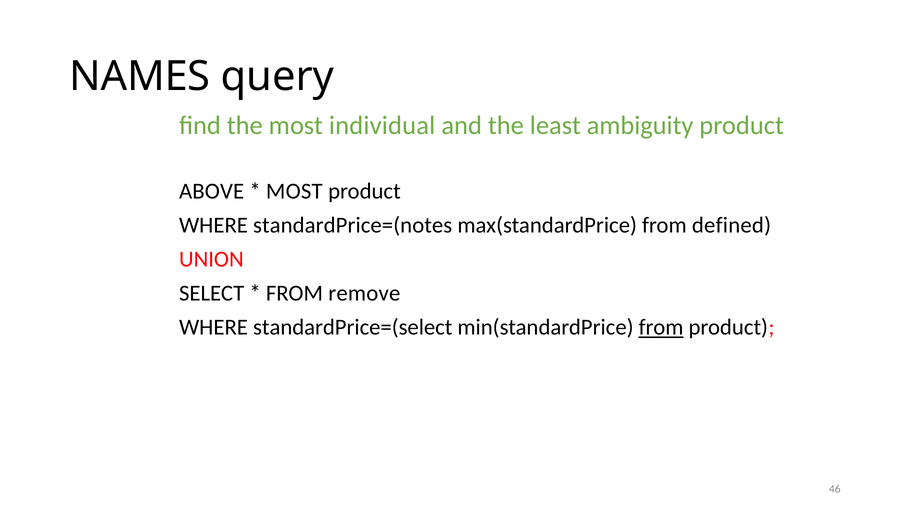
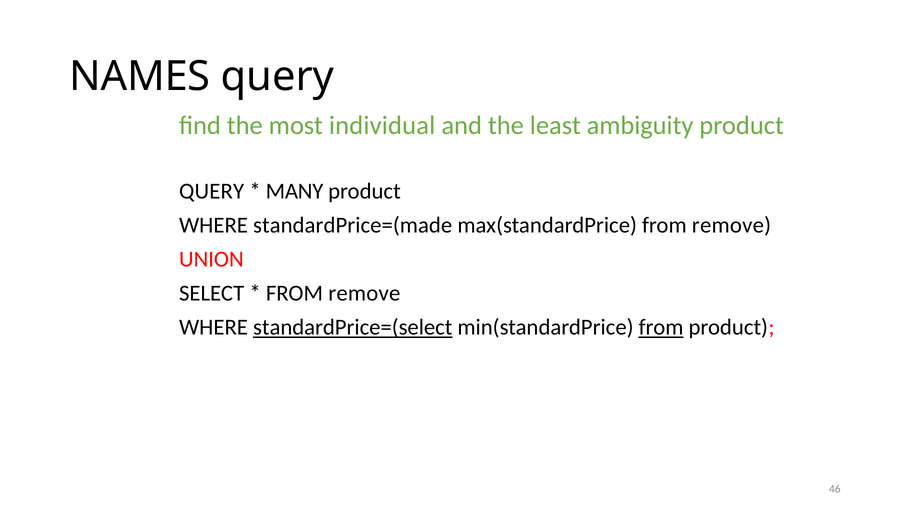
ABOVE at (212, 191): ABOVE -> QUERY
MOST at (294, 191): MOST -> MANY
standardPrice=(notes: standardPrice=(notes -> standardPrice=(made
max(standardPrice from defined: defined -> remove
standardPrice=(select underline: none -> present
